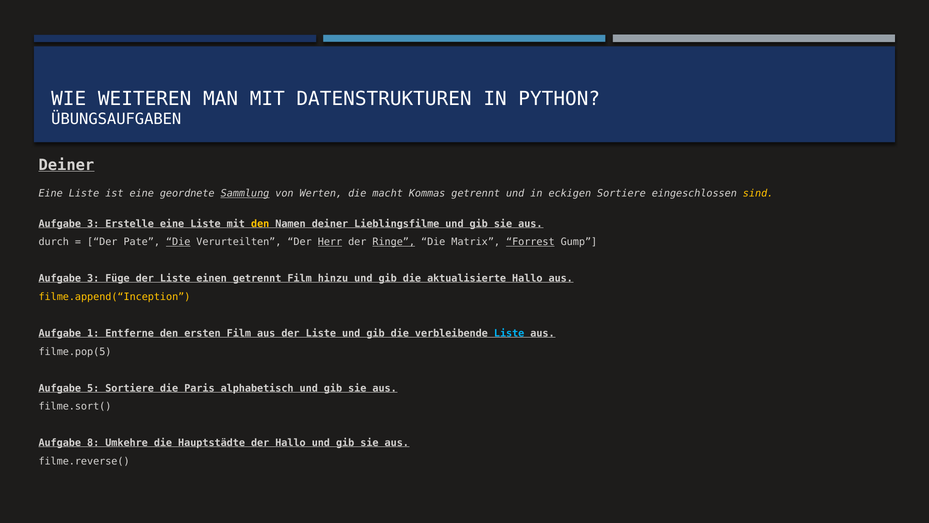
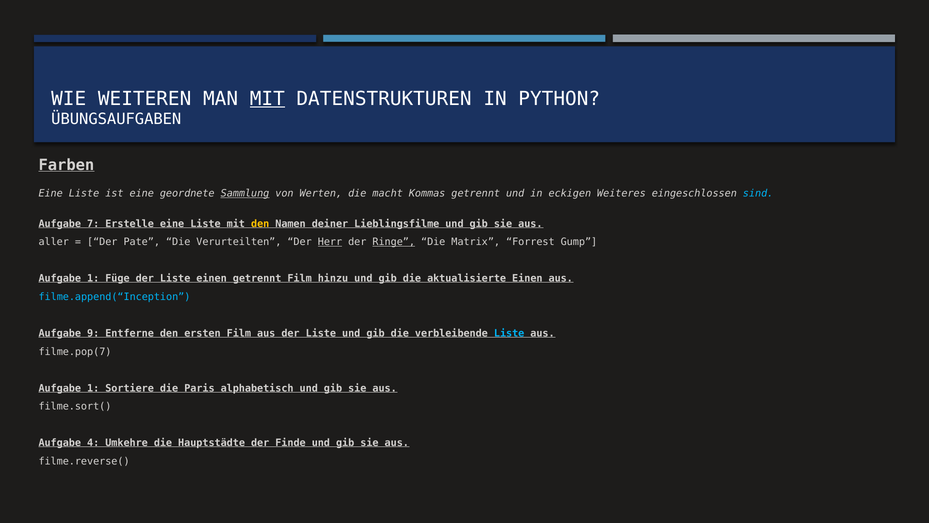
MIT at (267, 99) underline: none -> present
Deiner at (66, 165): Deiner -> Farben
eckigen Sortiere: Sortiere -> Weiteres
sind colour: yellow -> light blue
3 at (93, 223): 3 -> 7
durch: durch -> aller
Die at (178, 242) underline: present -> none
Forrest underline: present -> none
3 at (93, 278): 3 -> 1
aktualisierte Hallo: Hallo -> Einen
filme.append(“Inception colour: yellow -> light blue
1: 1 -> 9
filme.pop(5: filme.pop(5 -> filme.pop(7
5 at (93, 388): 5 -> 1
8: 8 -> 4
der Hallo: Hallo -> Finde
